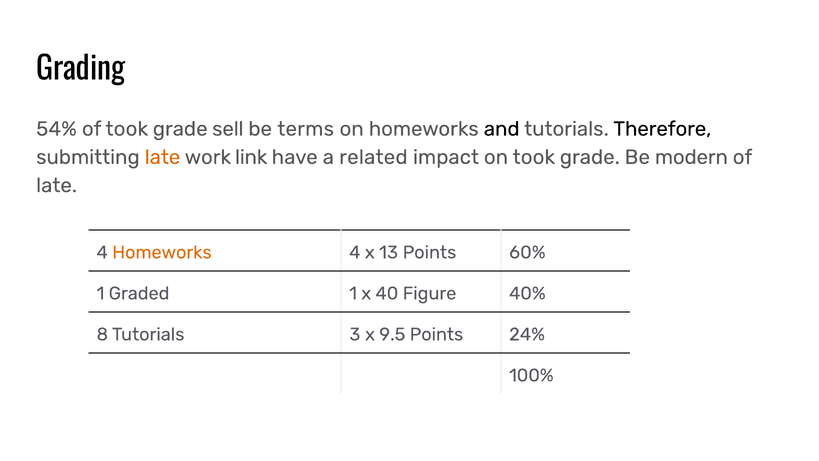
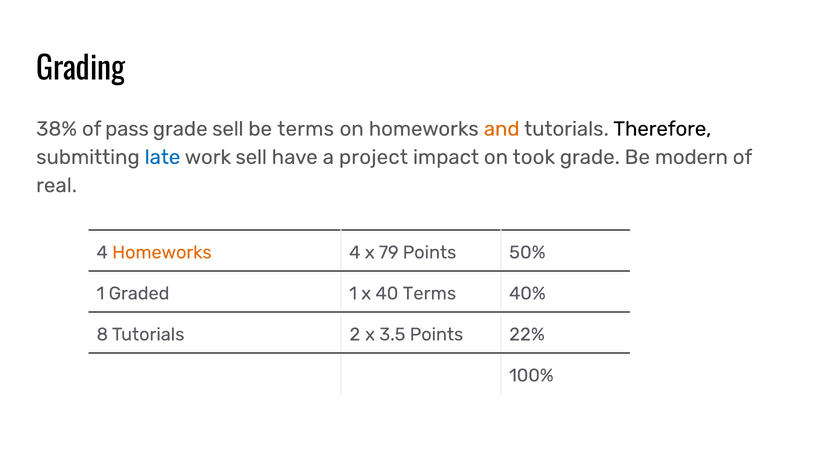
54%: 54% -> 38%
of took: took -> pass
and colour: black -> orange
late at (163, 157) colour: orange -> blue
work link: link -> sell
related: related -> project
late at (57, 185): late -> real
13: 13 -> 79
60%: 60% -> 50%
40 Figure: Figure -> Terms
3: 3 -> 2
9.5: 9.5 -> 3.5
24%: 24% -> 22%
